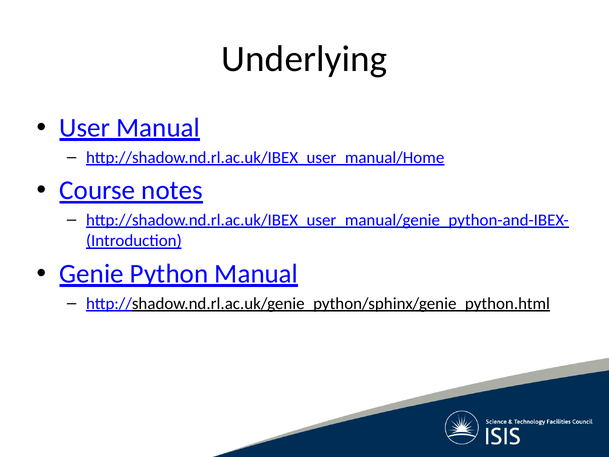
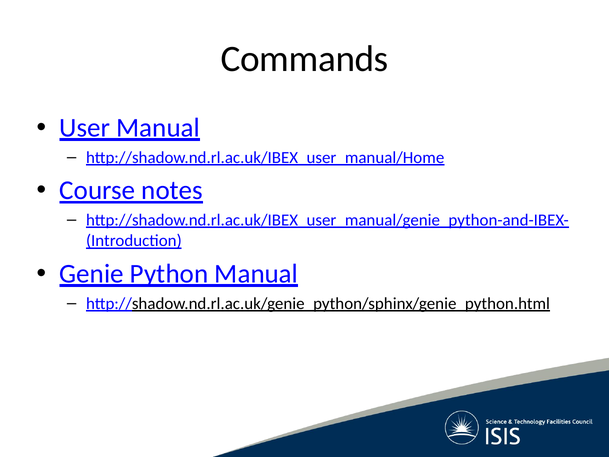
Underlying: Underlying -> Commands
